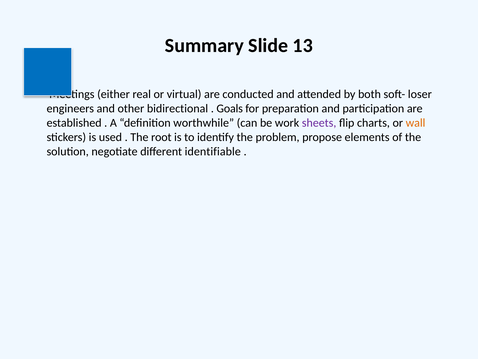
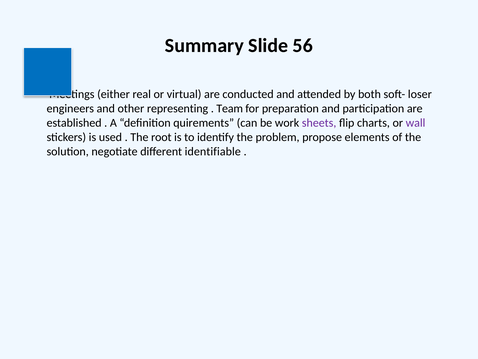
13: 13 -> 56
bidirectional: bidirectional -> representing
Goals: Goals -> Team
worthwhile: worthwhile -> quirements
wall colour: orange -> purple
